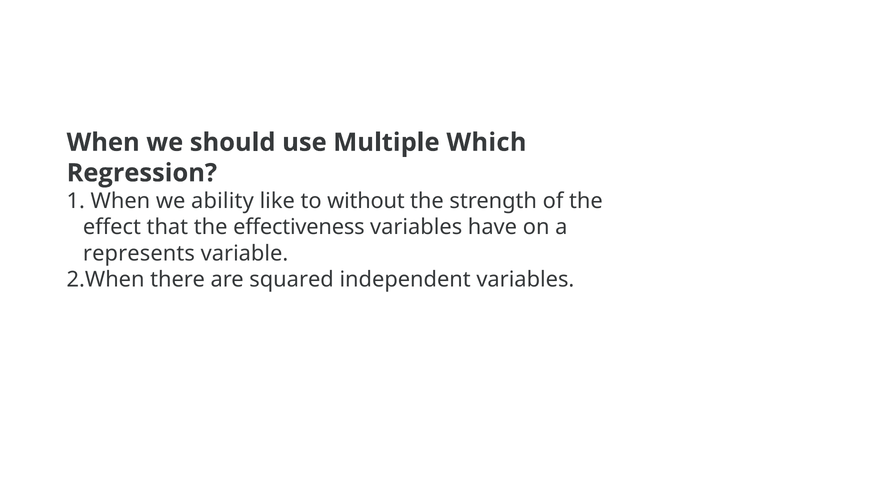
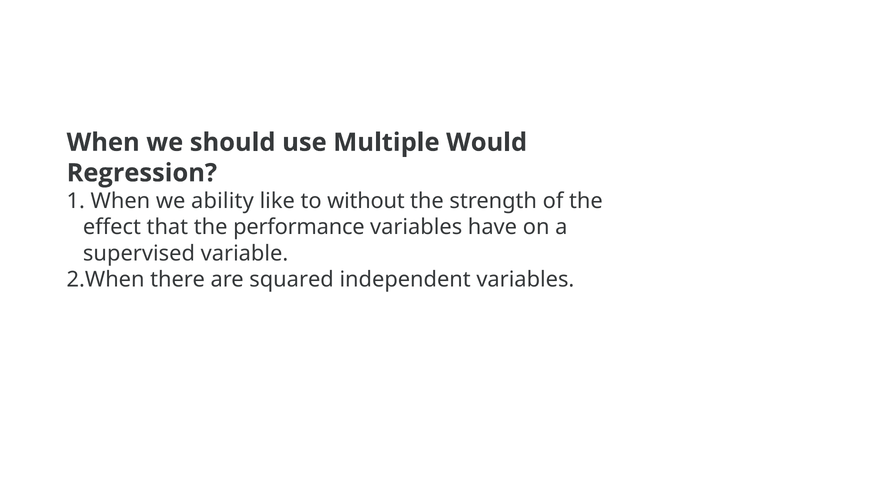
Which: Which -> Would
effectiveness: effectiveness -> performance
represents: represents -> supervised
